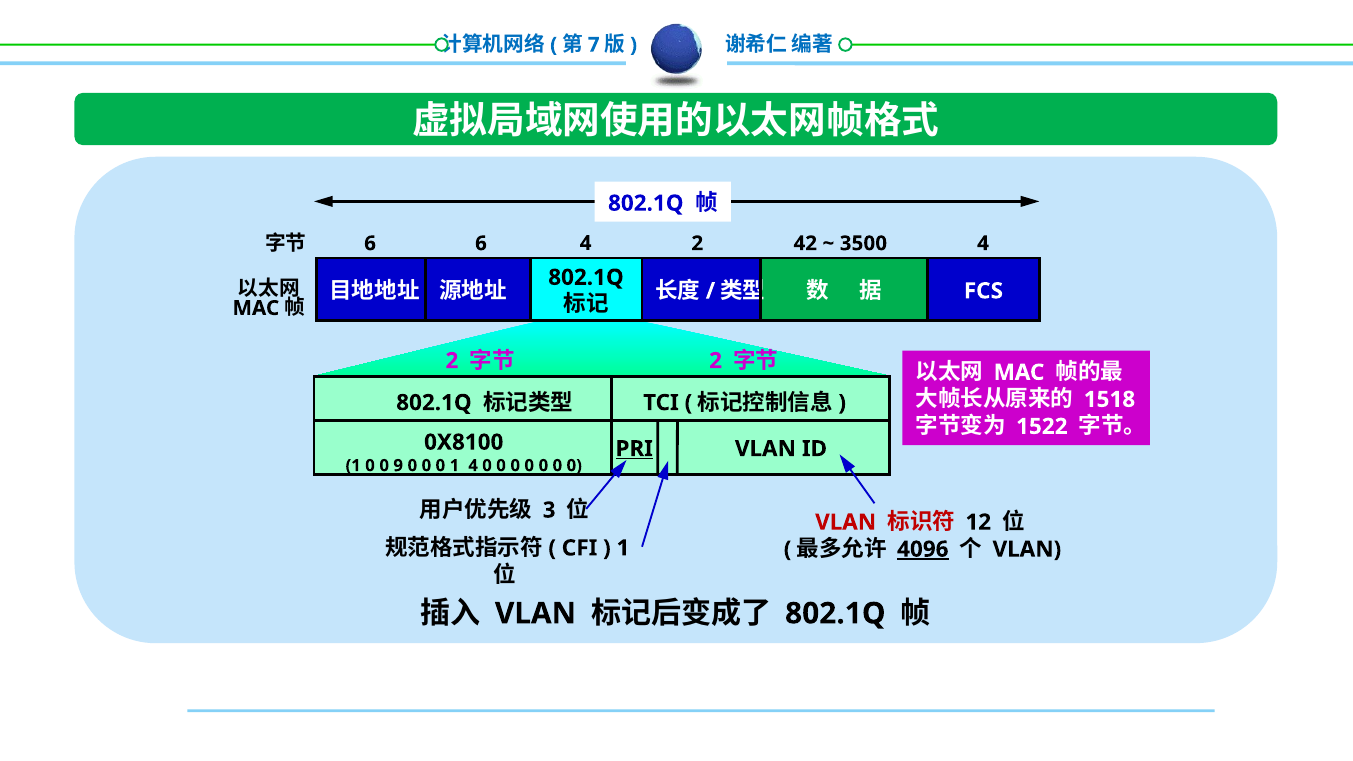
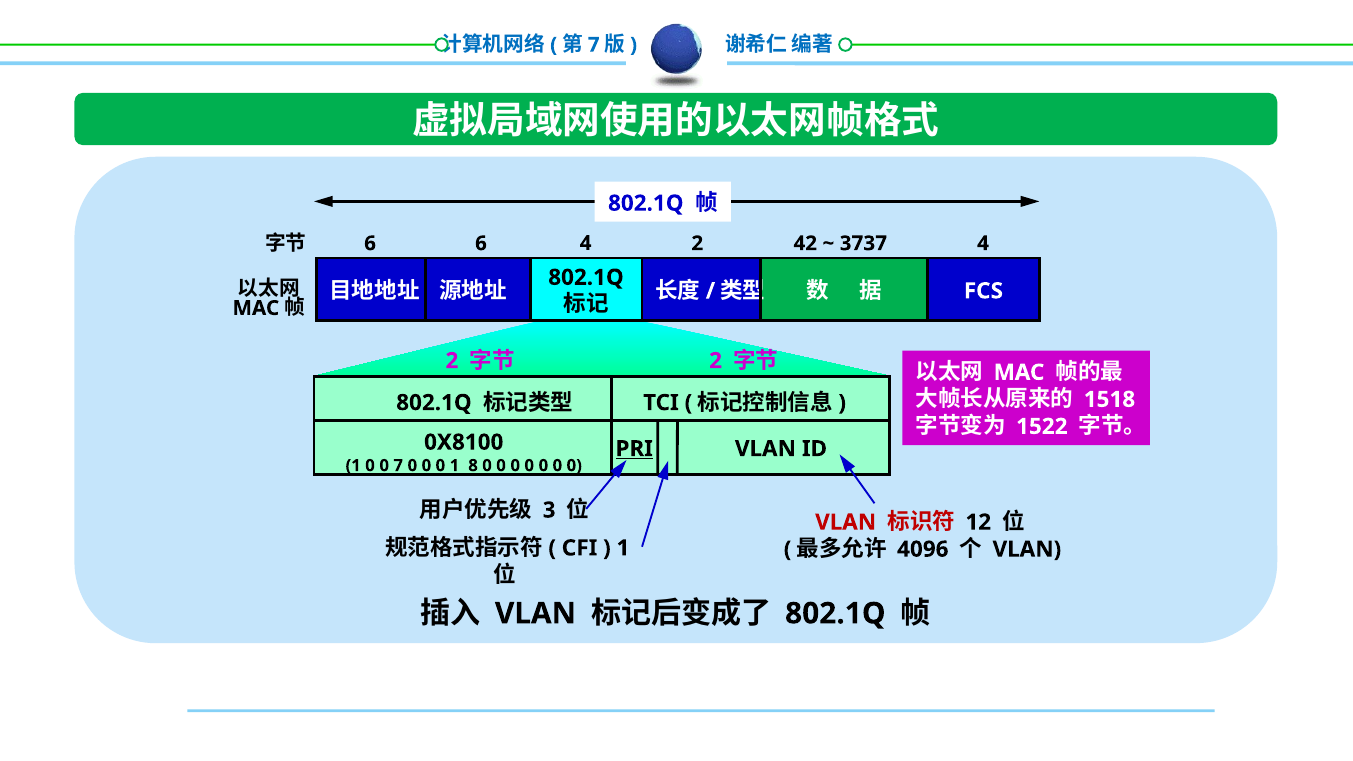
3500: 3500 -> 3737
0 9: 9 -> 7
1 4: 4 -> 8
4096 underline: present -> none
